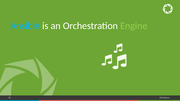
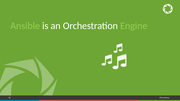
Ansible colour: light blue -> light green
